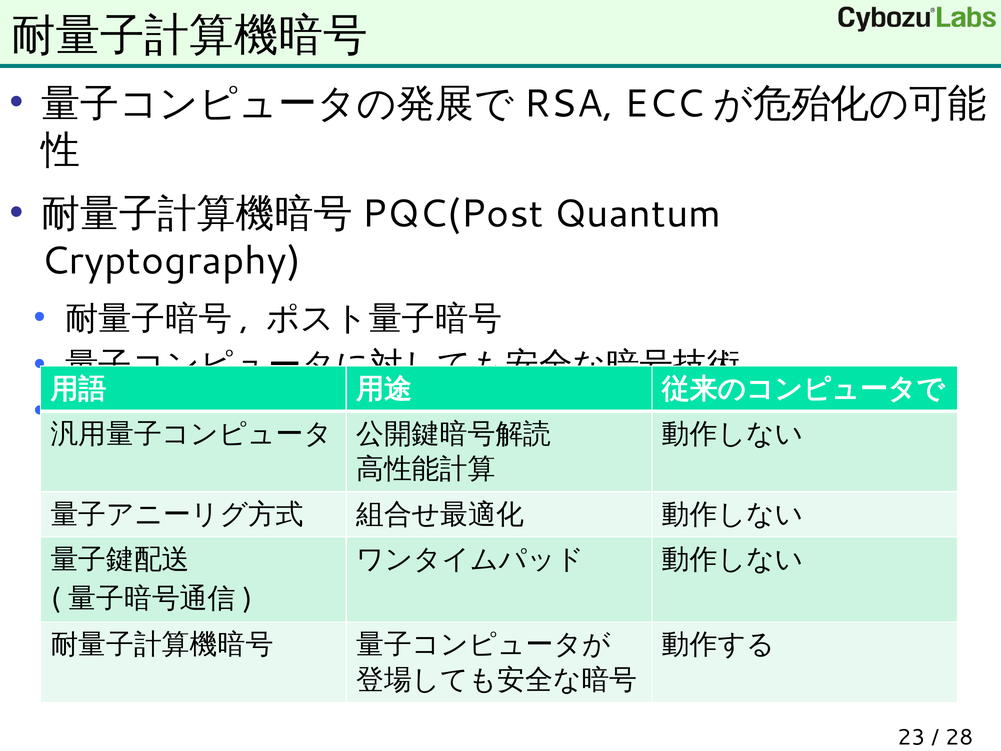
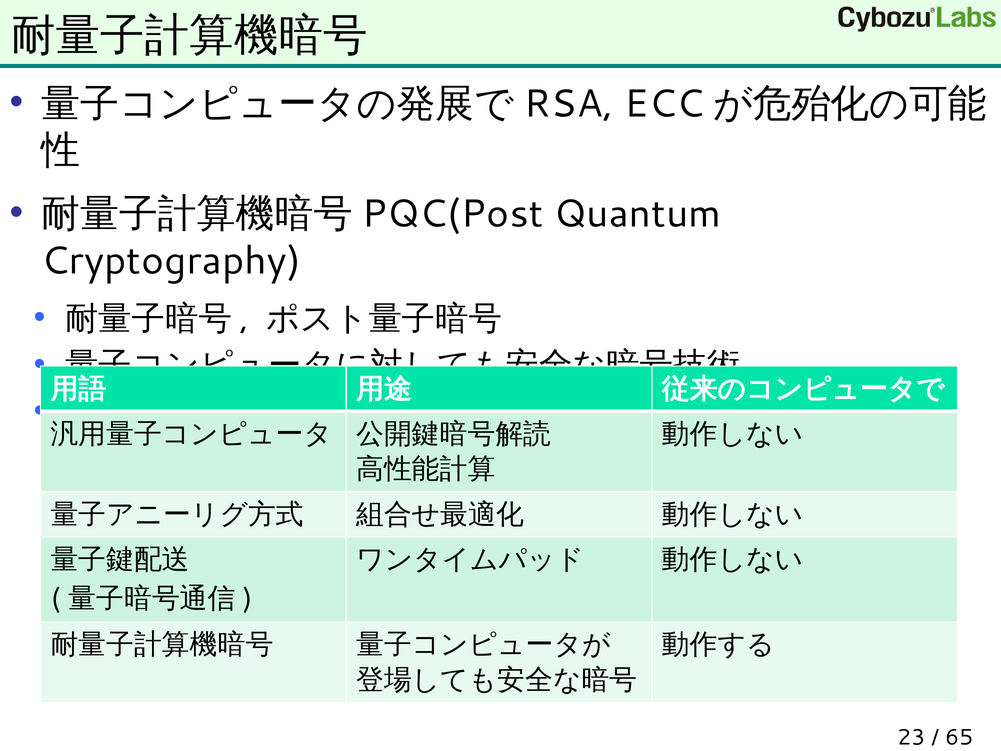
28: 28 -> 65
